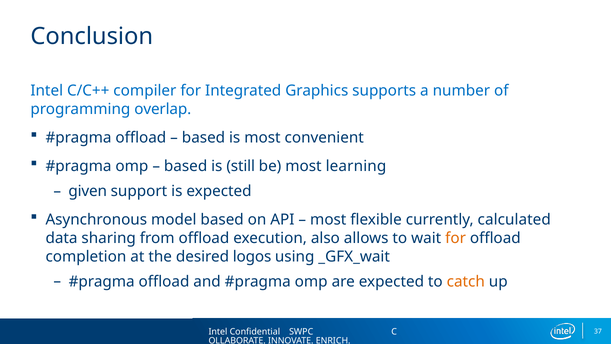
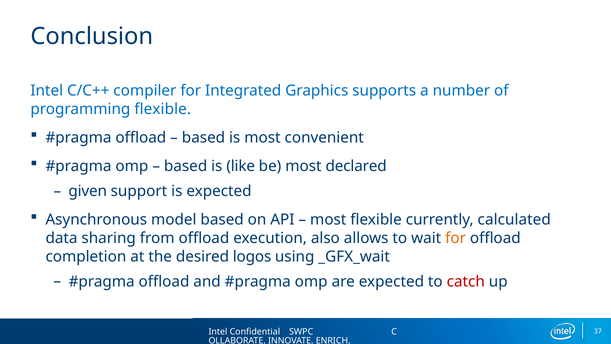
programming overlap: overlap -> flexible
still: still -> like
learning: learning -> declared
catch colour: orange -> red
